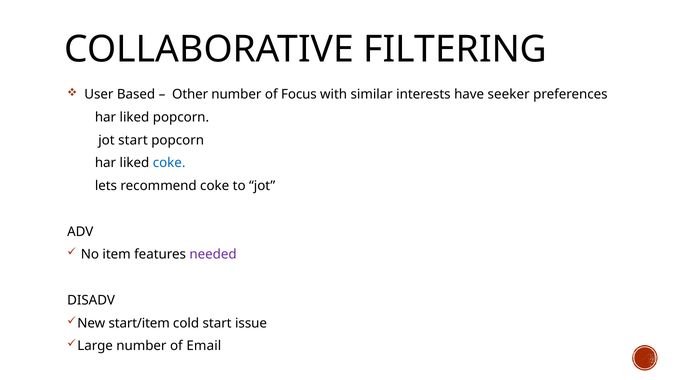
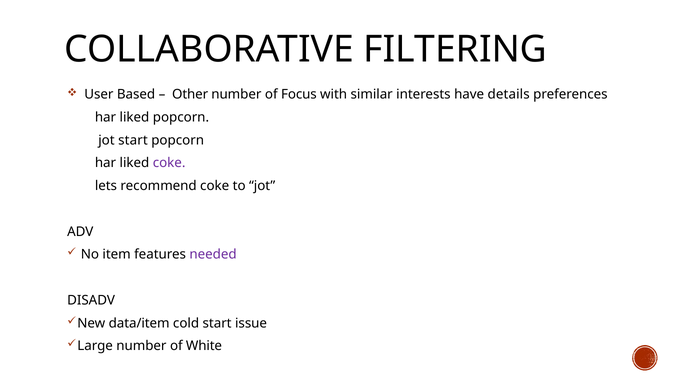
seeker: seeker -> details
coke at (169, 163) colour: blue -> purple
start/item: start/item -> data/item
Email: Email -> White
